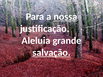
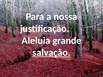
nossa underline: present -> none
